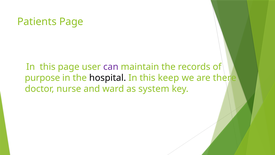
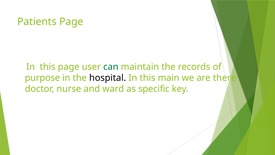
can colour: purple -> green
keep: keep -> main
system: system -> specific
